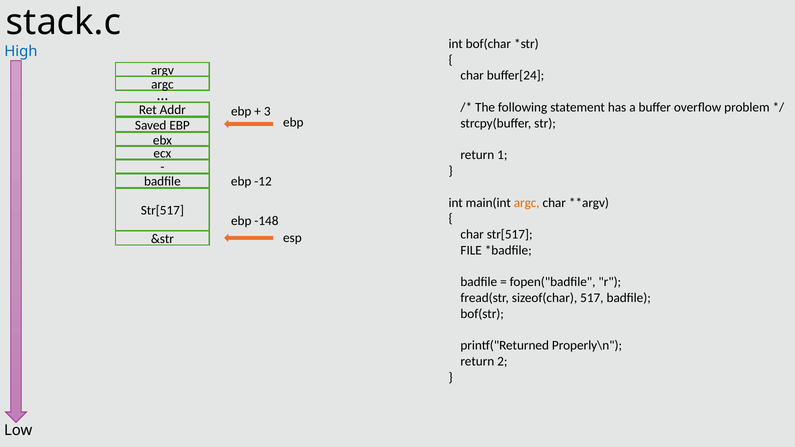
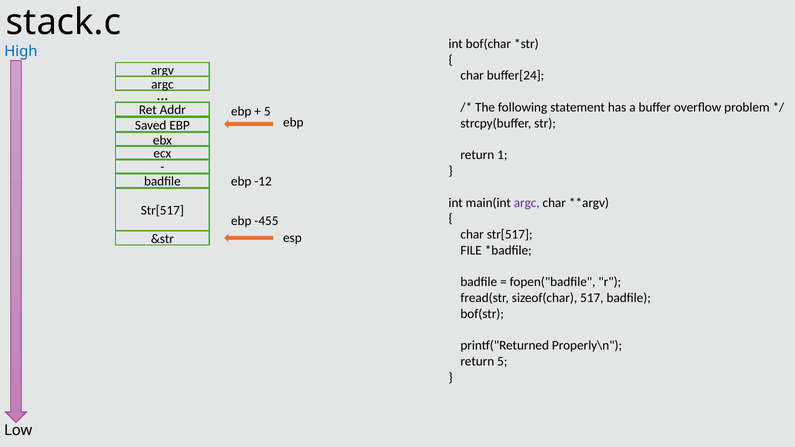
3 at (267, 111): 3 -> 5
argc at (527, 203) colour: orange -> purple
-148: -148 -> -455
return 2: 2 -> 5
